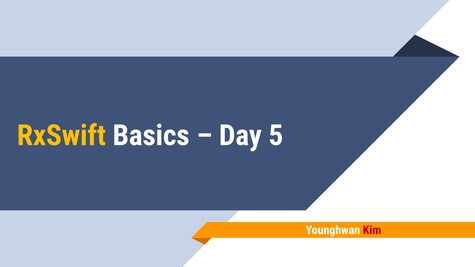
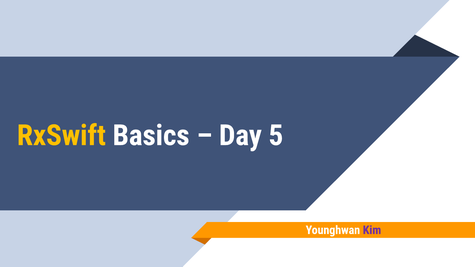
Kim colour: red -> purple
